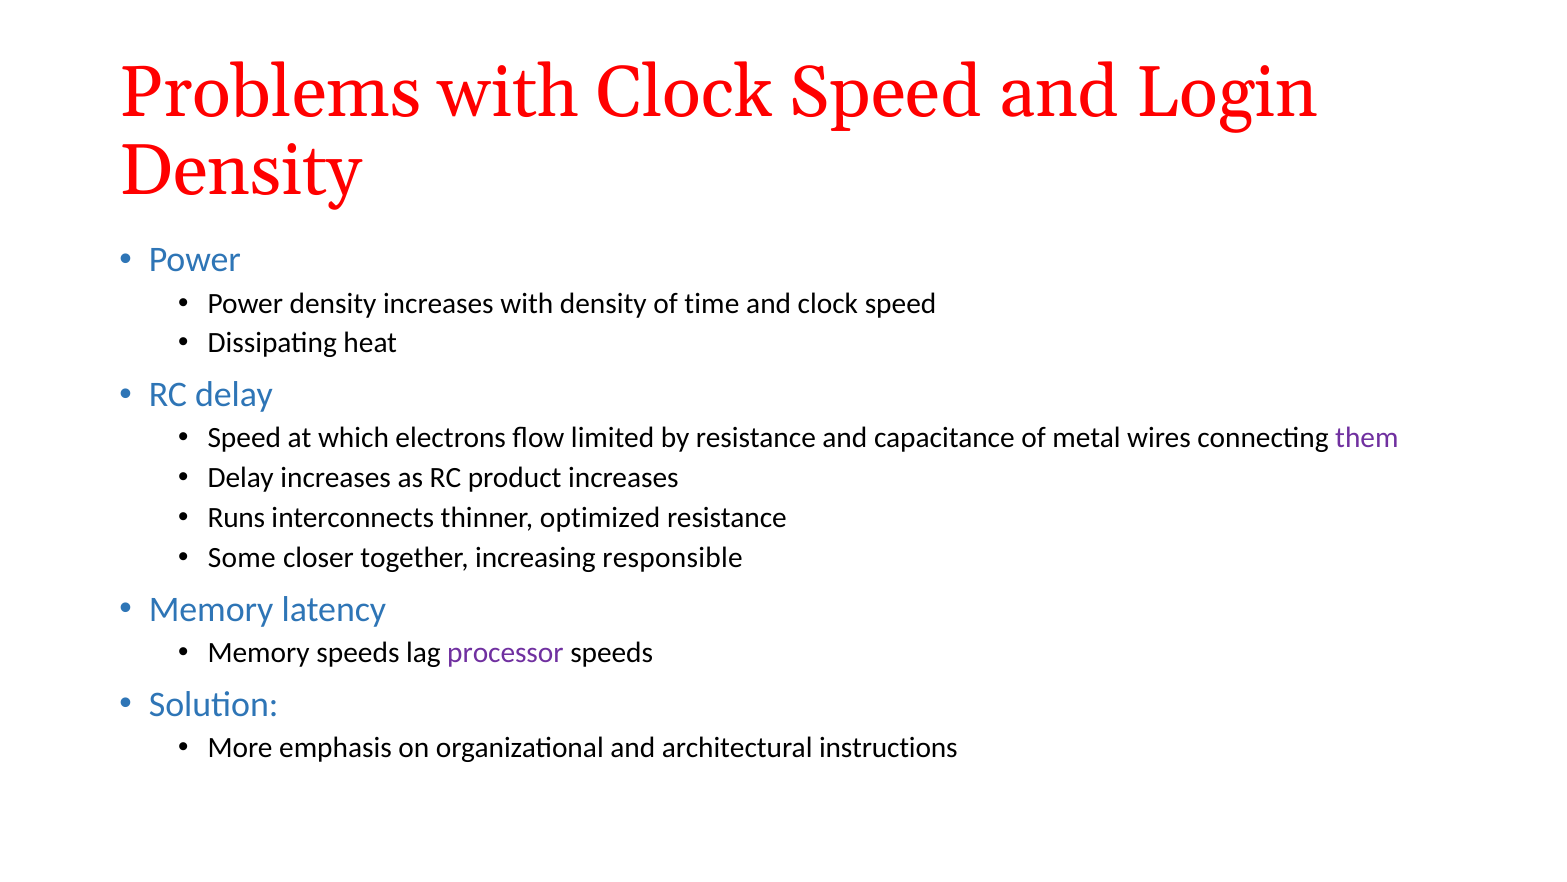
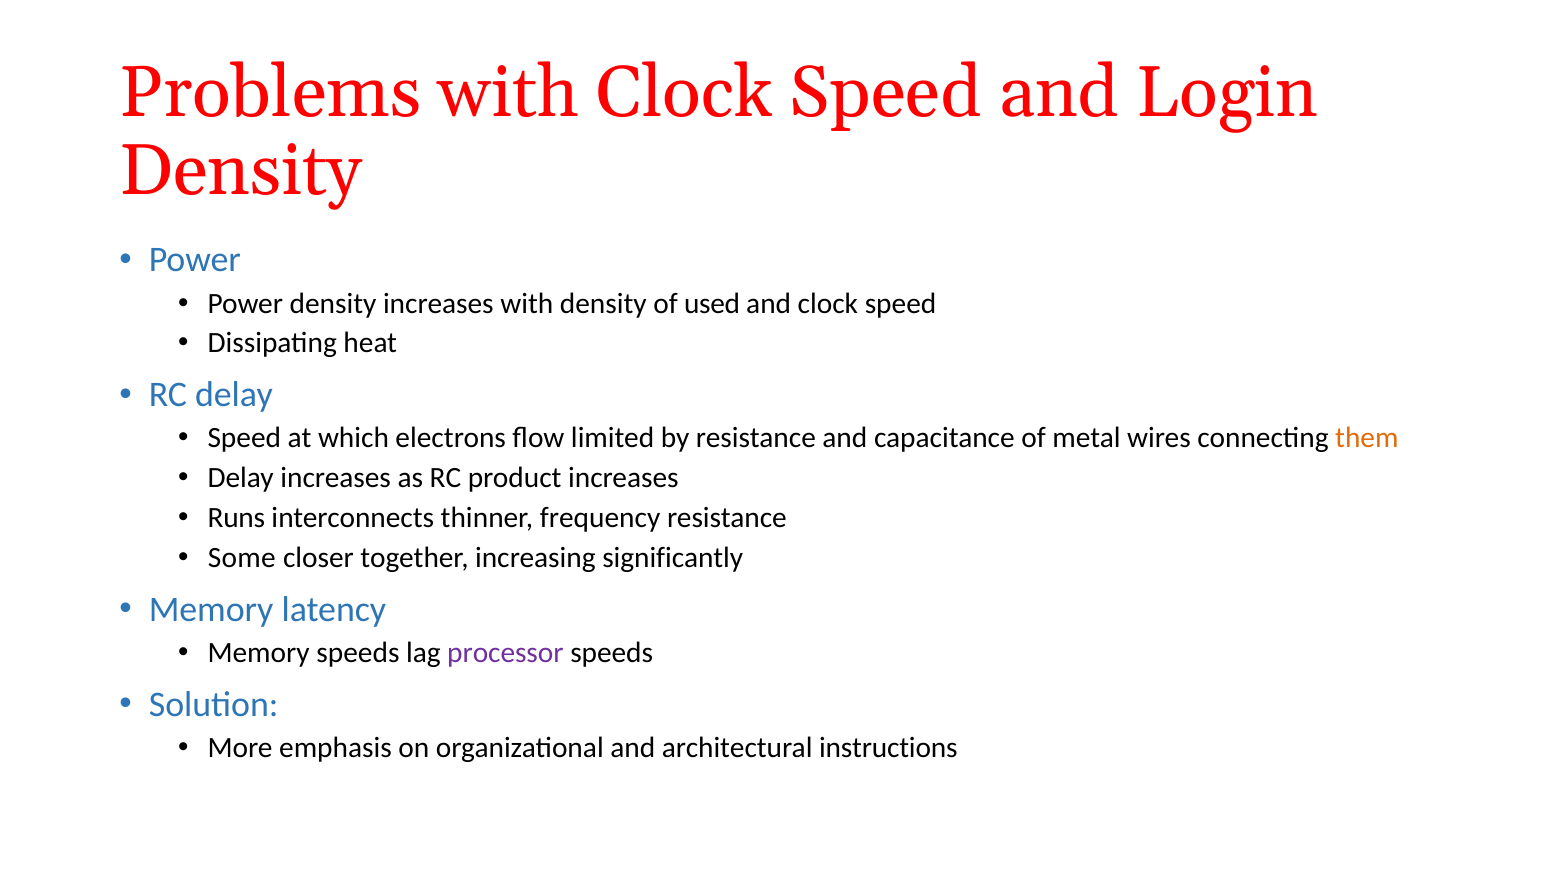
time: time -> used
them colour: purple -> orange
optimized: optimized -> frequency
responsible: responsible -> significantly
